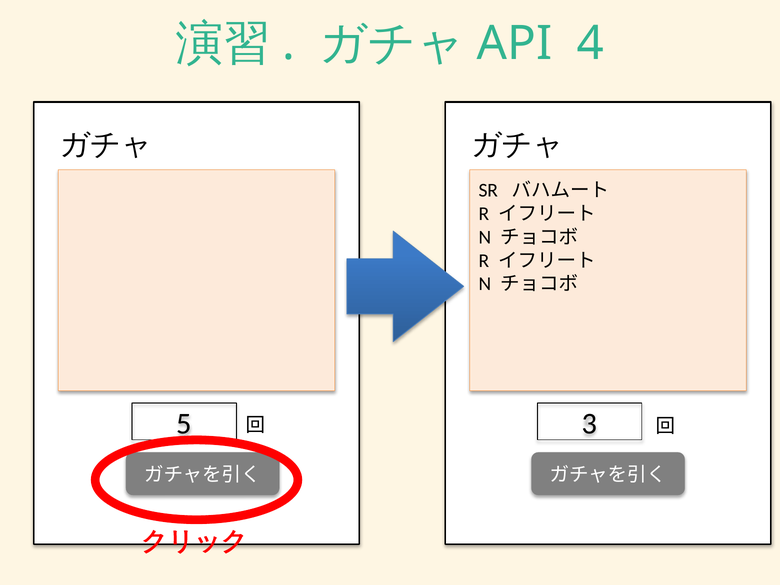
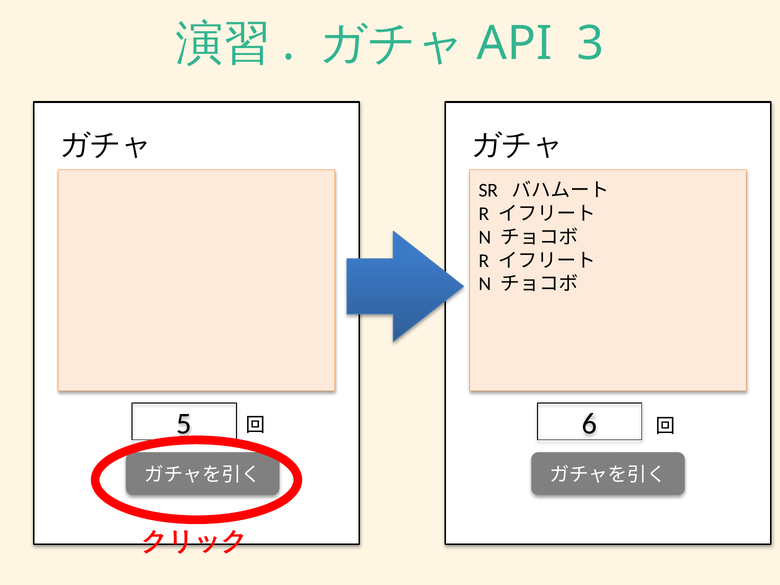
4: 4 -> 3
3: 3 -> 6
